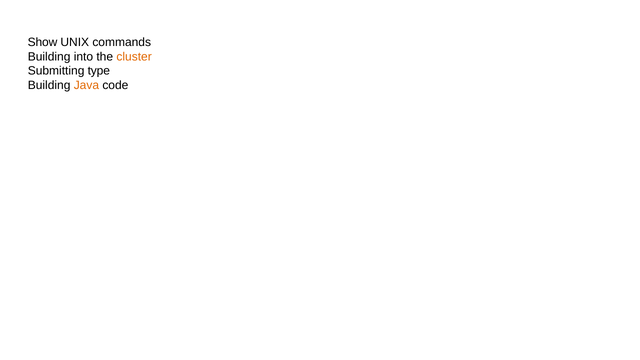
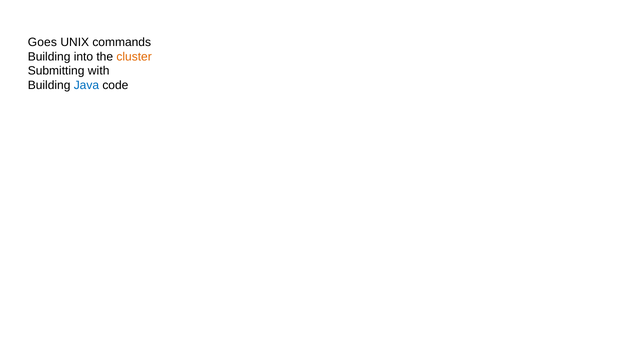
Show: Show -> Goes
type: type -> with
Java colour: orange -> blue
